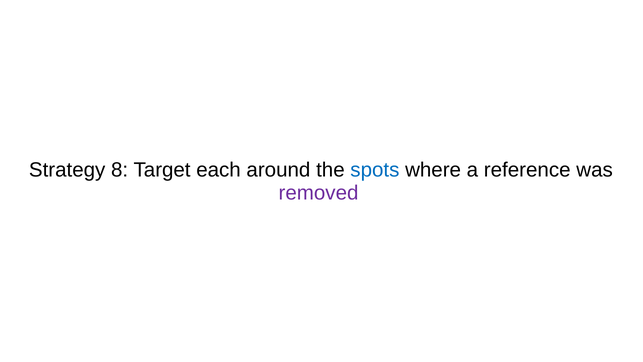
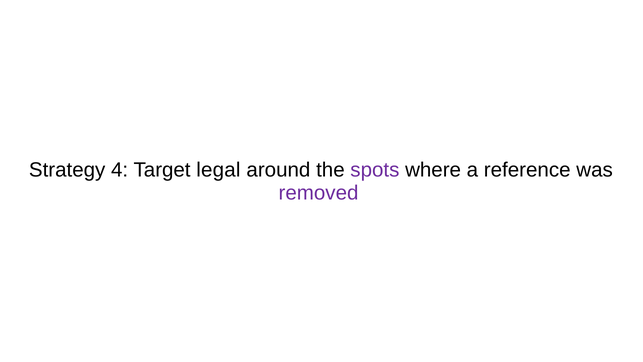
8: 8 -> 4
each: each -> legal
spots colour: blue -> purple
